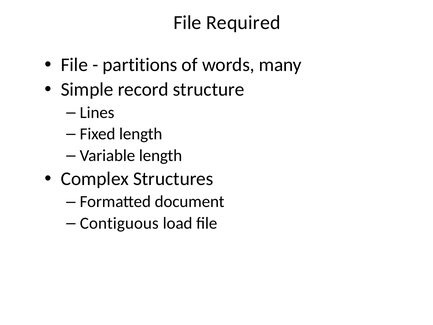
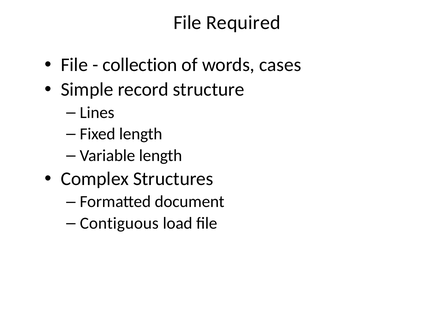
partitions: partitions -> collection
many: many -> cases
